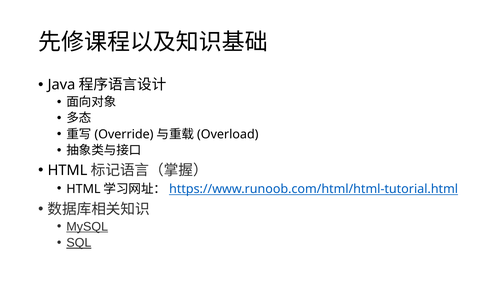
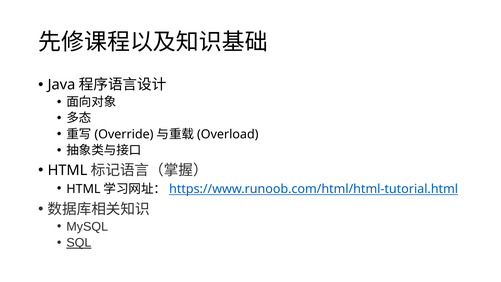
MySQL underline: present -> none
